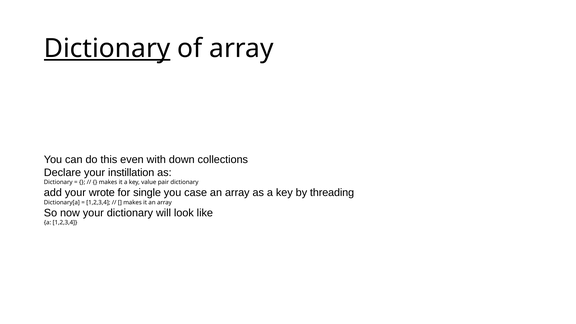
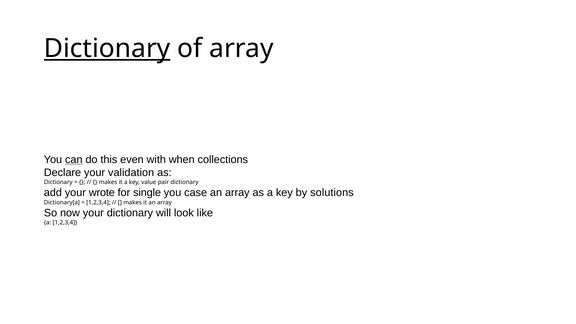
can underline: none -> present
down: down -> when
instillation: instillation -> validation
threading: threading -> solutions
